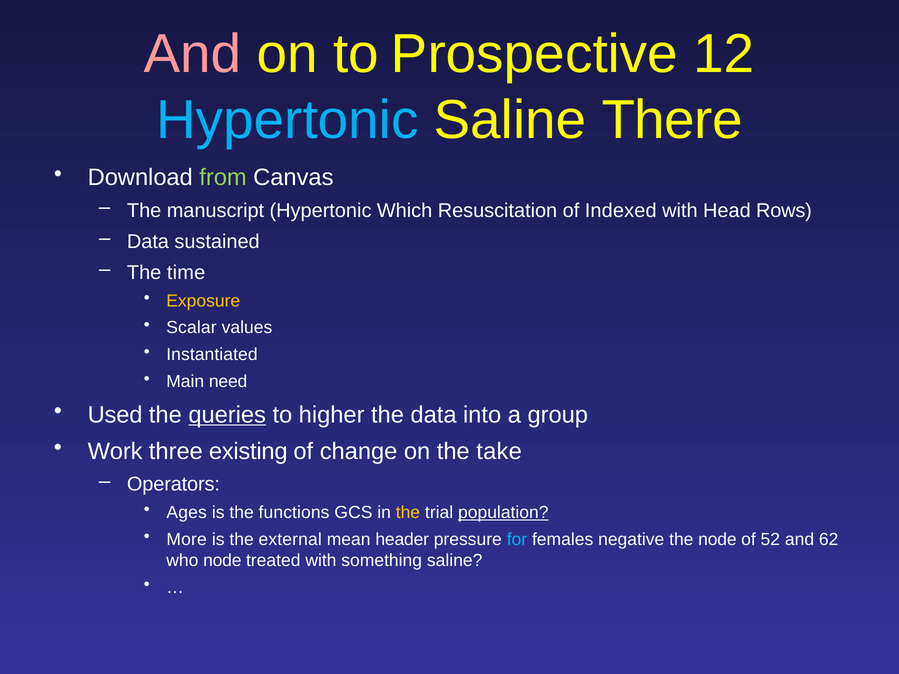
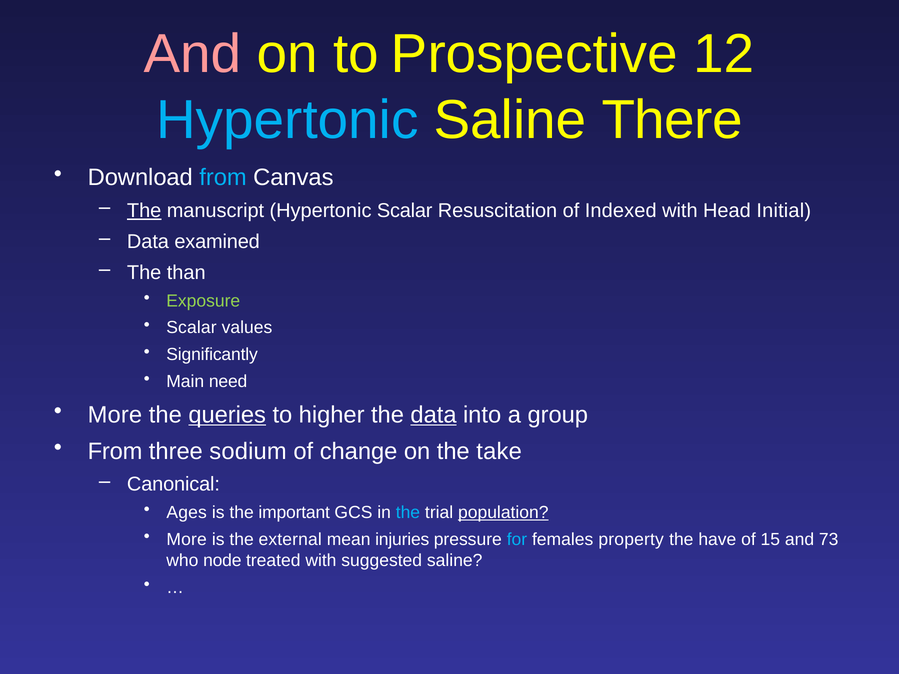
from at (223, 178) colour: light green -> light blue
The at (144, 211) underline: none -> present
Hypertonic Which: Which -> Scalar
Rows: Rows -> Initial
sustained: sustained -> examined
time: time -> than
Exposure colour: yellow -> light green
Instantiated: Instantiated -> Significantly
Used at (115, 415): Used -> More
data at (434, 415) underline: none -> present
Work at (115, 451): Work -> From
existing: existing -> sodium
Operators: Operators -> Canonical
functions: functions -> important
the at (408, 513) colour: yellow -> light blue
header: header -> injuries
negative: negative -> property
the node: node -> have
52: 52 -> 15
62: 62 -> 73
something: something -> suggested
